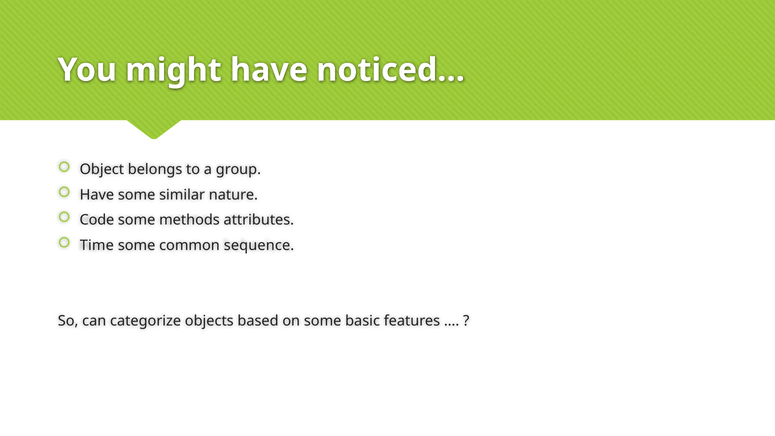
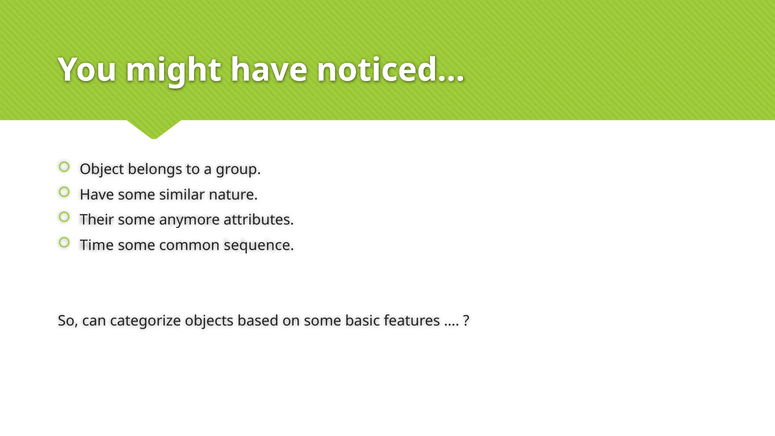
Code: Code -> Their
methods: methods -> anymore
